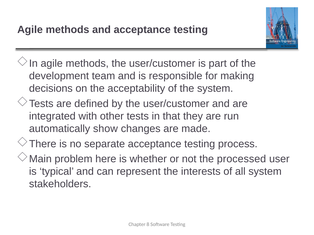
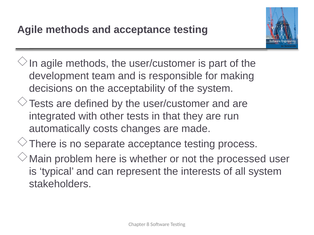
show: show -> costs
